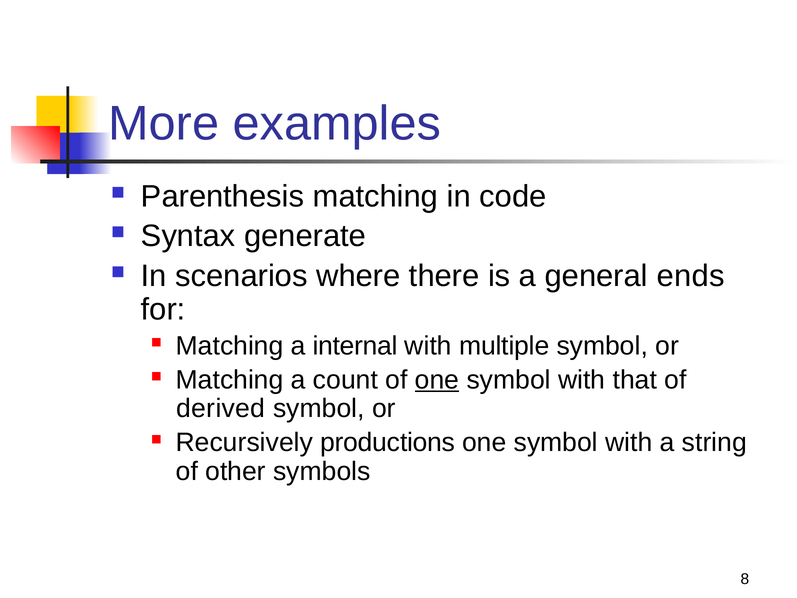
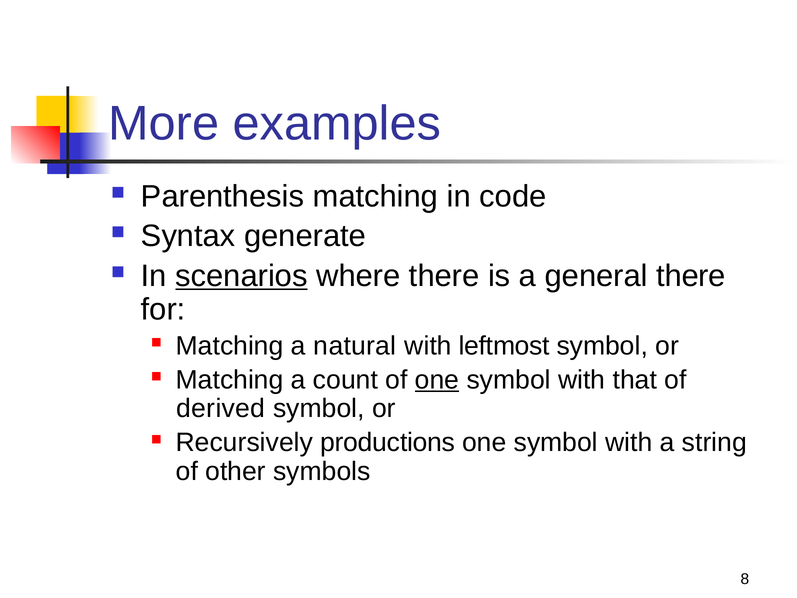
scenarios underline: none -> present
general ends: ends -> there
internal: internal -> natural
multiple: multiple -> leftmost
